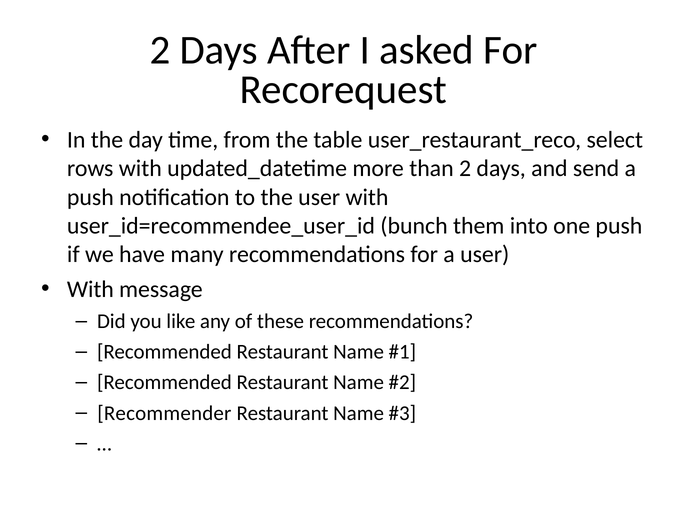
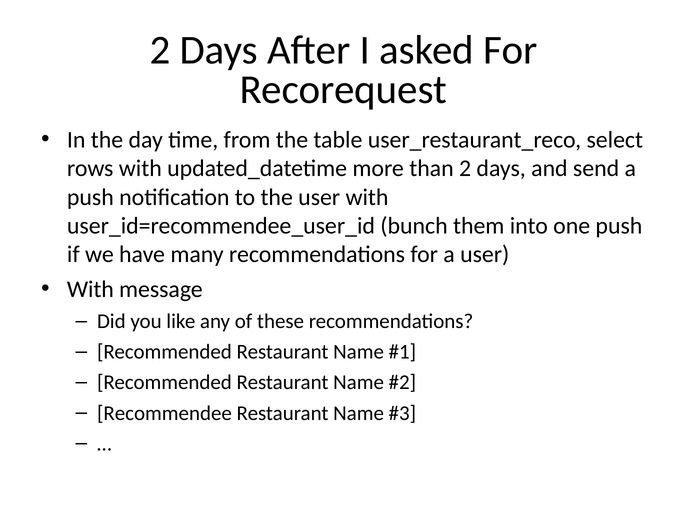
Recommender: Recommender -> Recommendee
